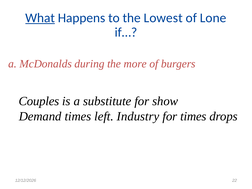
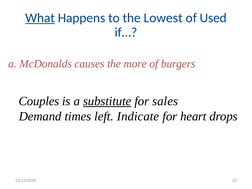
Lone: Lone -> Used
during: during -> causes
substitute underline: none -> present
show: show -> sales
Industry: Industry -> Indicate
for times: times -> heart
